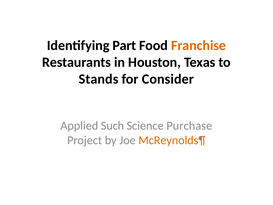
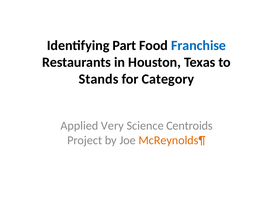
Franchise colour: orange -> blue
Consider: Consider -> Category
Such: Such -> Very
Purchase: Purchase -> Centroids
